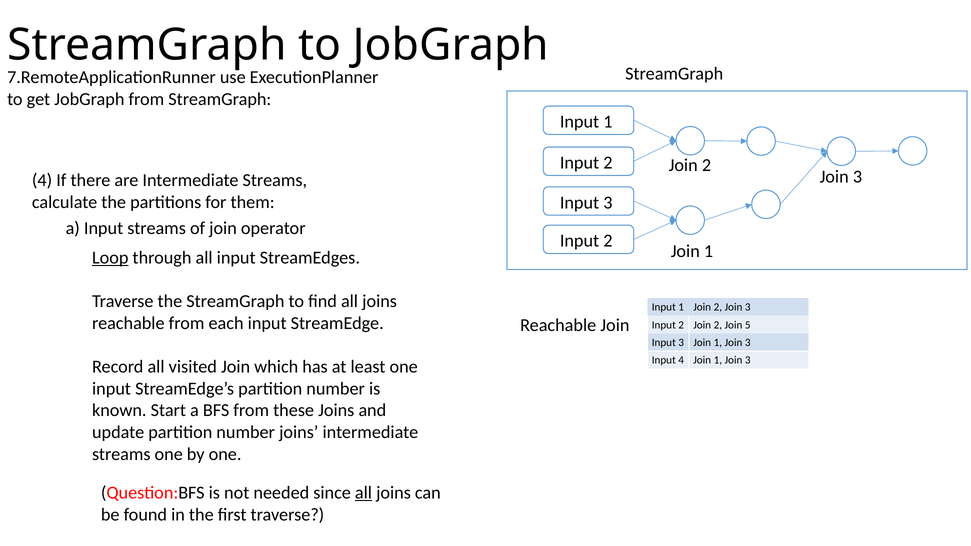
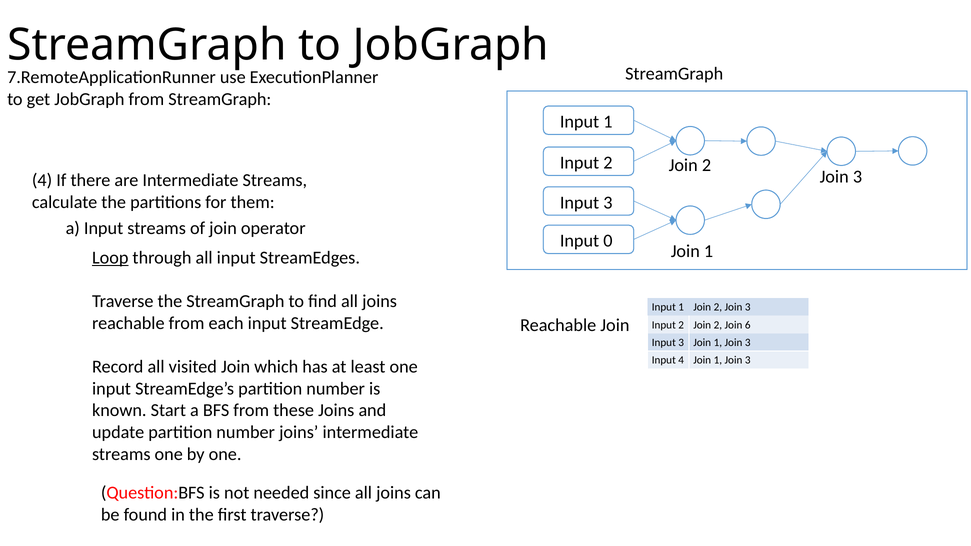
2 at (608, 241): 2 -> 0
5: 5 -> 6
all at (364, 493) underline: present -> none
